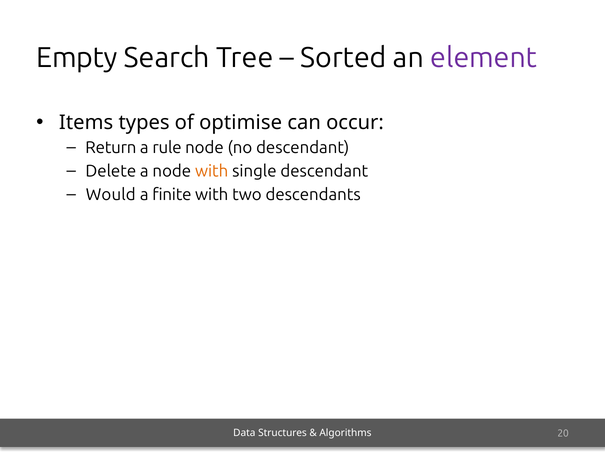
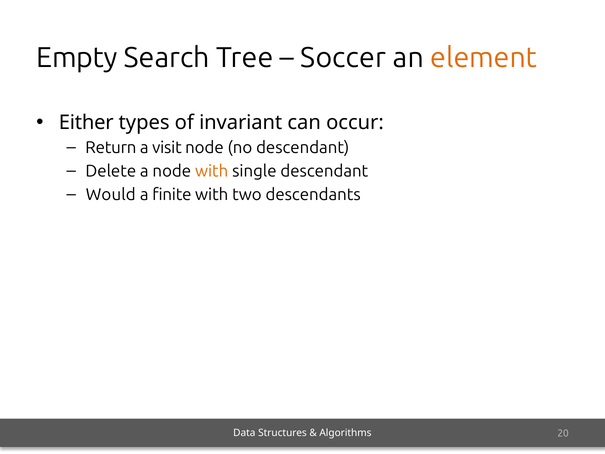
Sorted: Sorted -> Soccer
element colour: purple -> orange
Items: Items -> Either
optimise: optimise -> invariant
rule: rule -> visit
